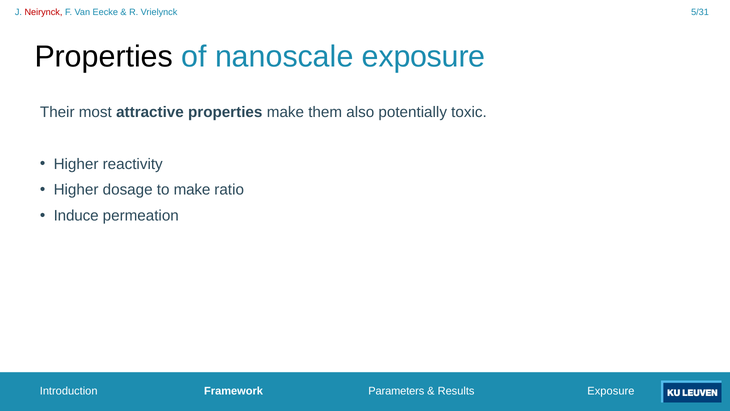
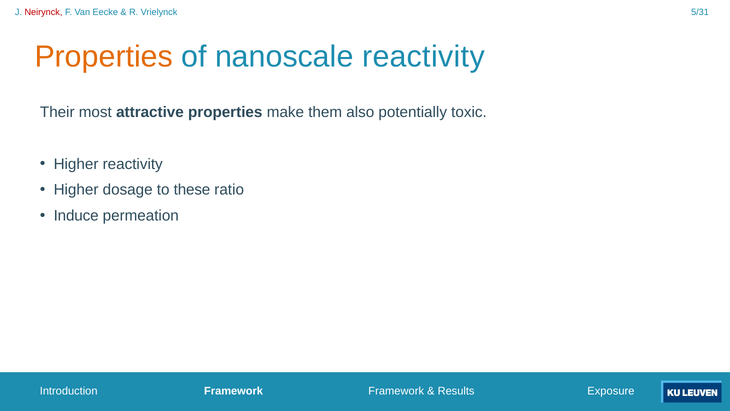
Properties at (104, 57) colour: black -> orange
nanoscale exposure: exposure -> reactivity
to make: make -> these
Framework Parameters: Parameters -> Framework
